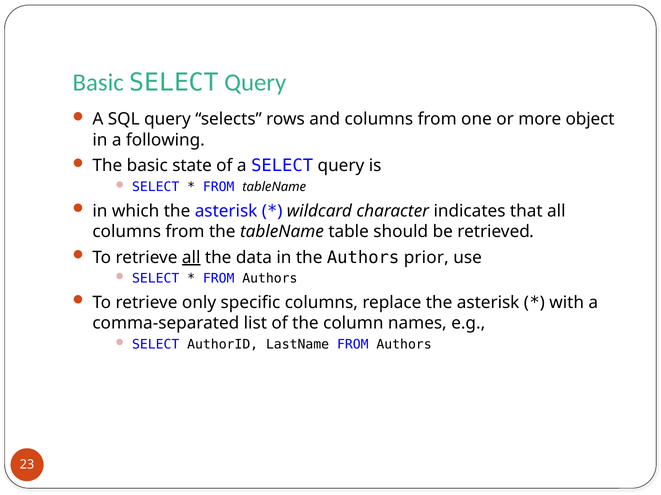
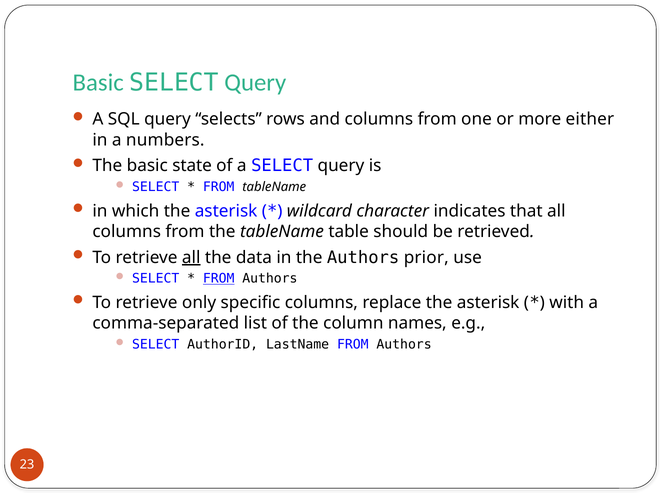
object: object -> either
following: following -> numbers
FROM at (219, 279) underline: none -> present
